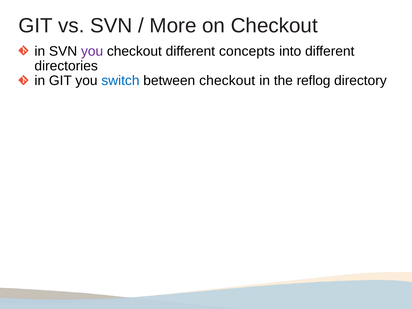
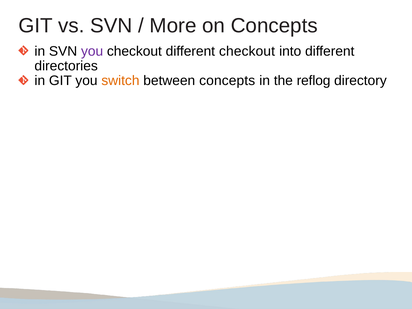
on Checkout: Checkout -> Concepts
different concepts: concepts -> checkout
switch colour: blue -> orange
between checkout: checkout -> concepts
